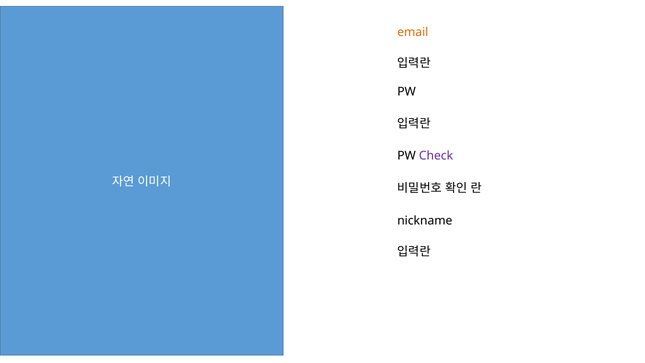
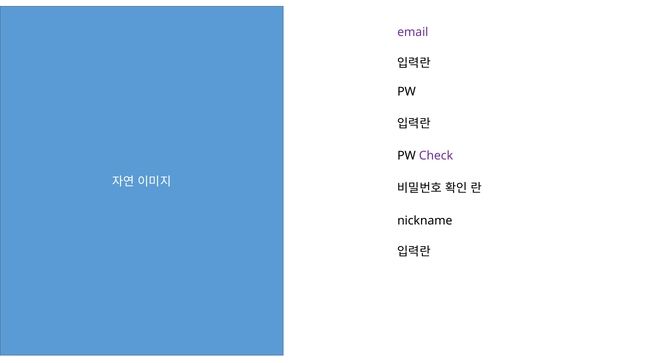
email colour: orange -> purple
